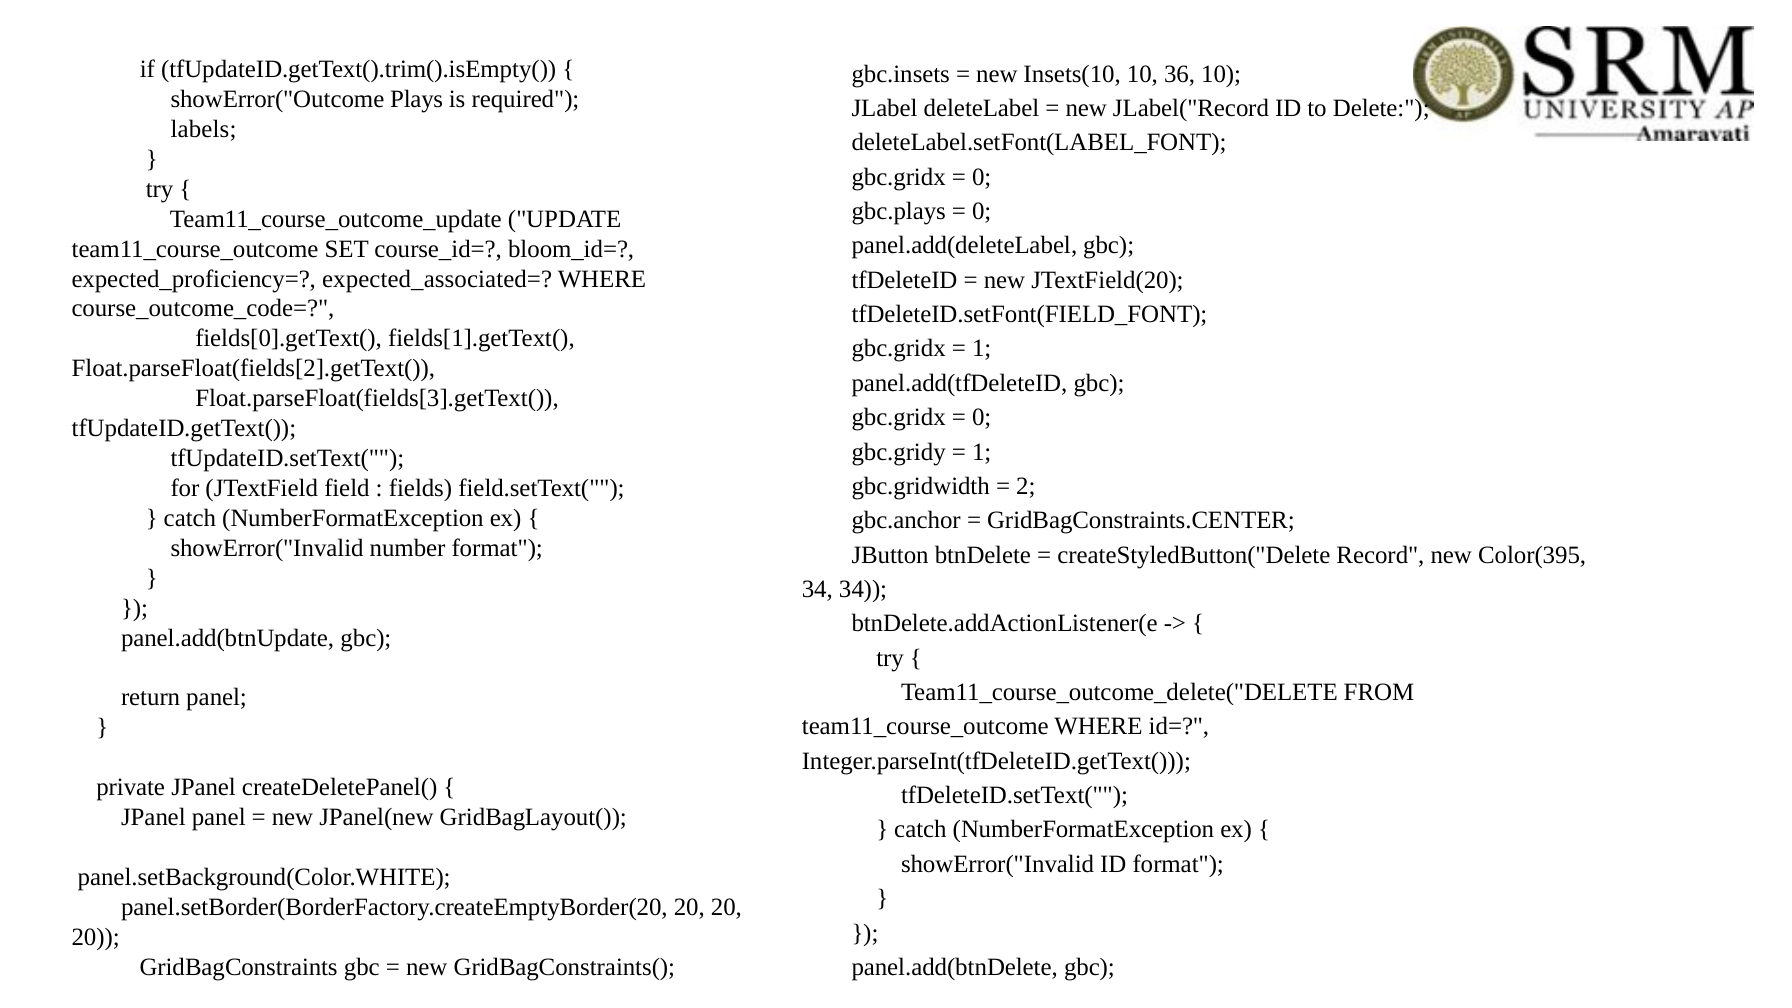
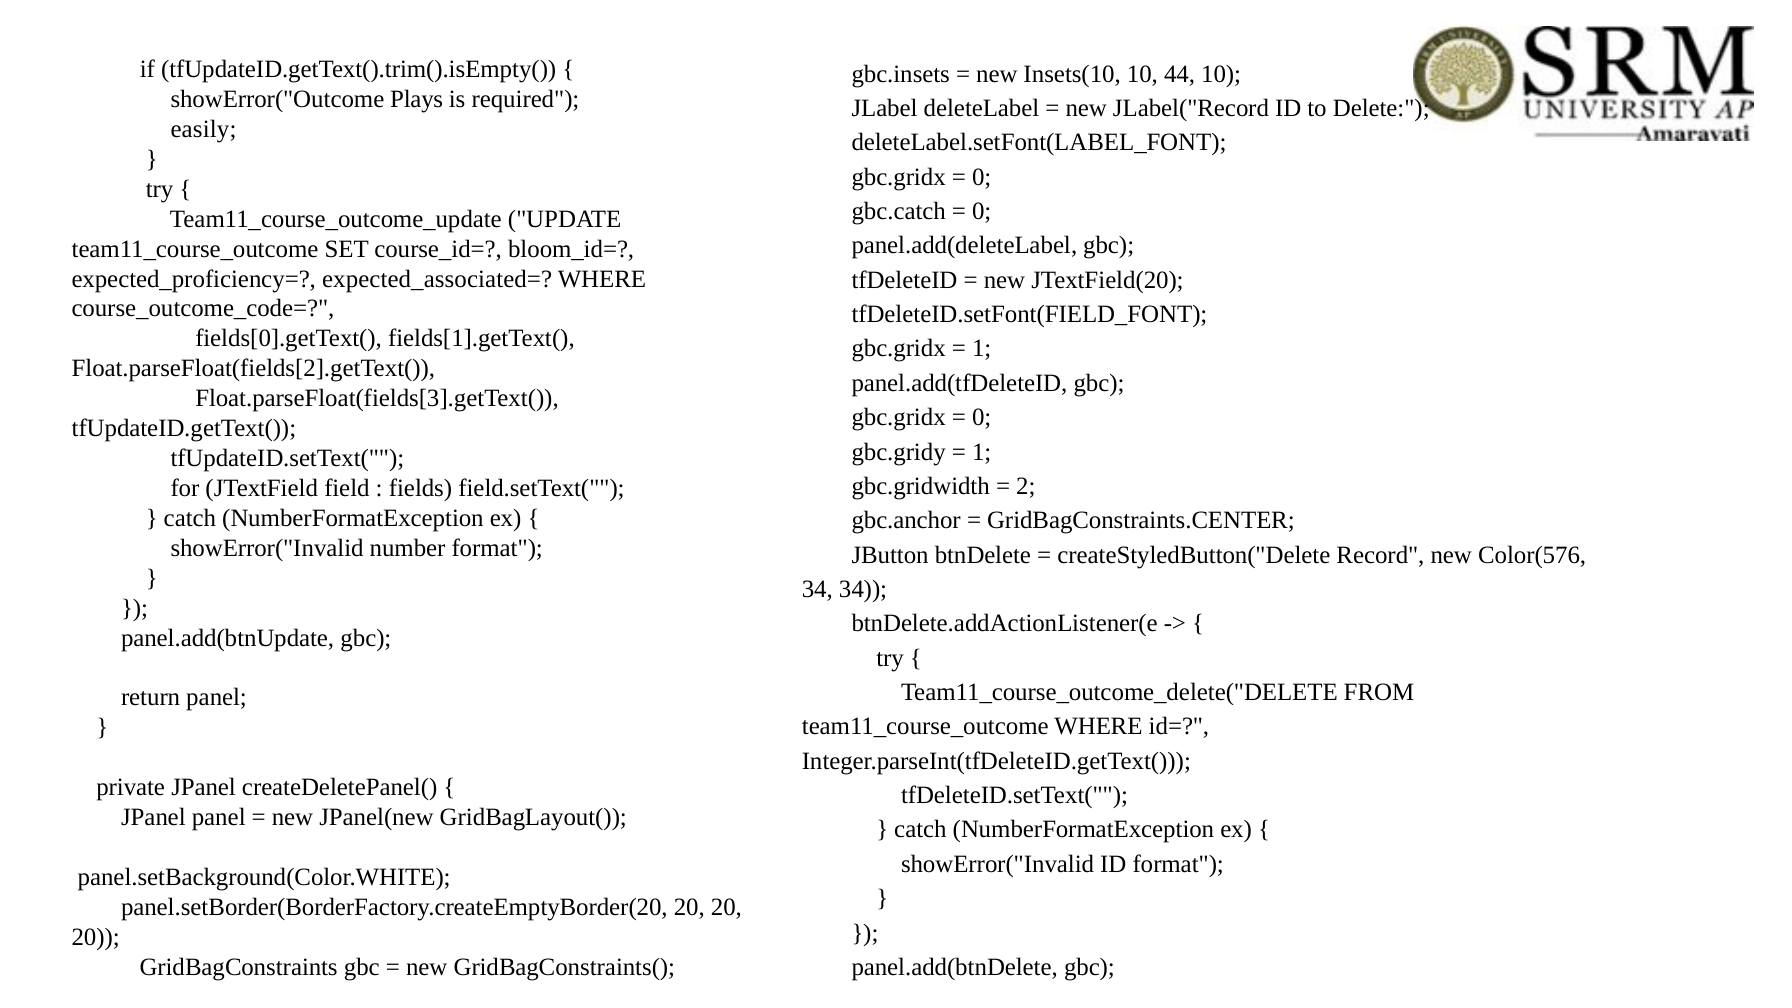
36: 36 -> 44
labels: labels -> easily
gbc.plays: gbc.plays -> gbc.catch
Color(395: Color(395 -> Color(576
